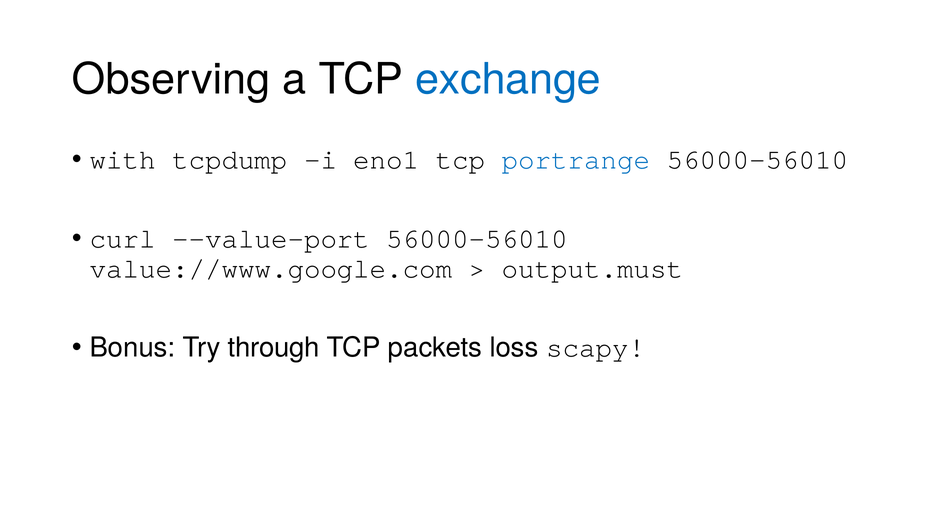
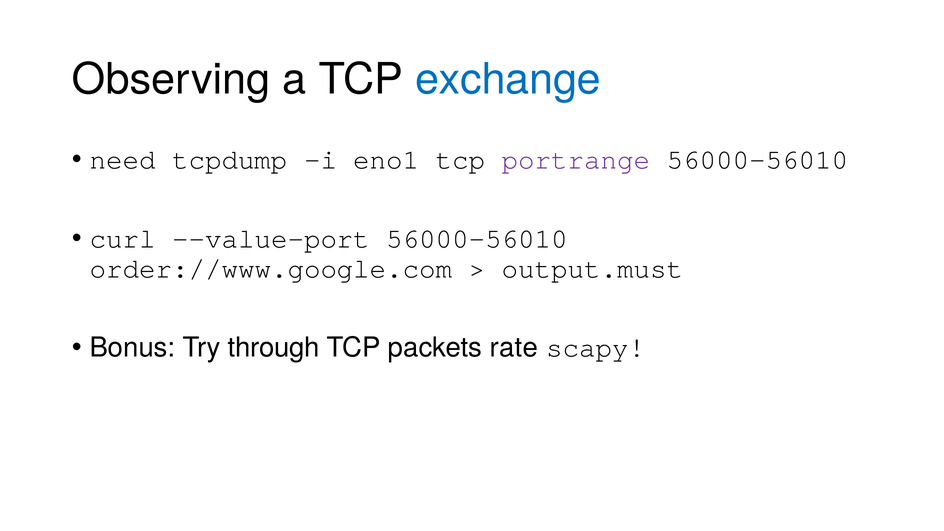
with: with -> need
portrange colour: blue -> purple
value://www.google.com: value://www.google.com -> order://www.google.com
loss: loss -> rate
